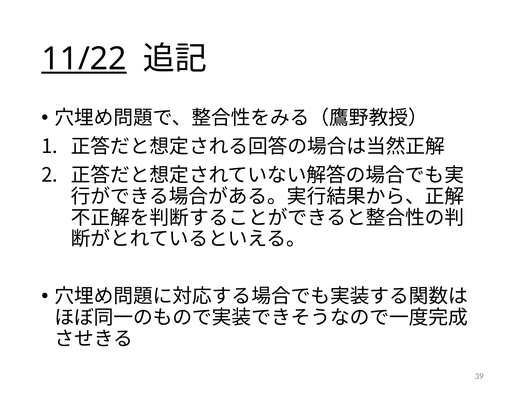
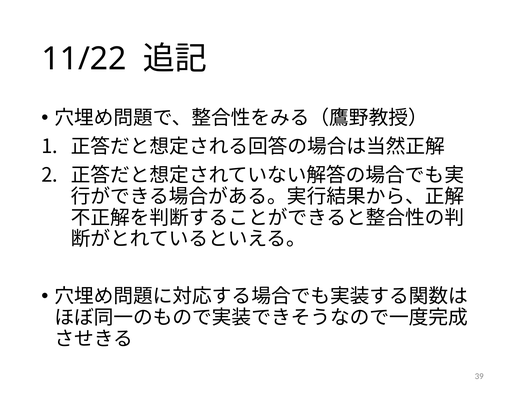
11/22 underline: present -> none
